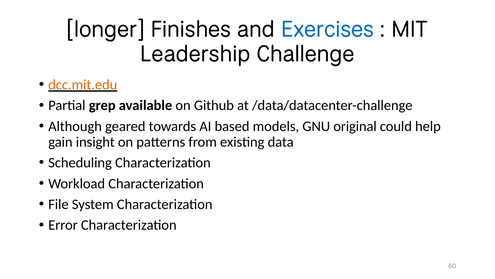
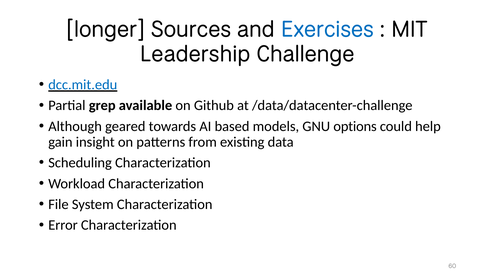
Finishes: Finishes -> Sources
dcc.mit.edu colour: orange -> blue
original: original -> options
